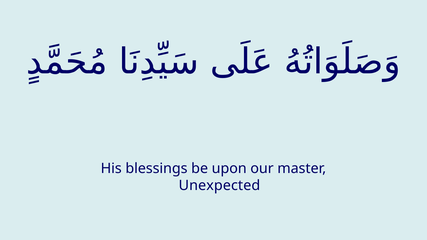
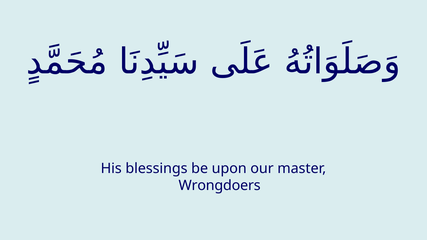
Unexpected: Unexpected -> Wrongdoers
